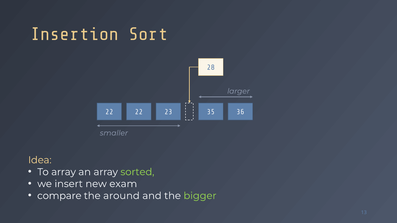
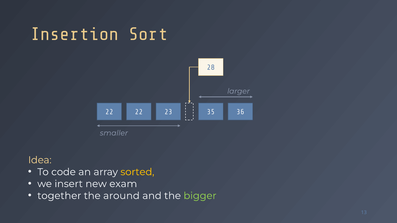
To array: array -> code
sorted colour: light green -> yellow
compare: compare -> together
